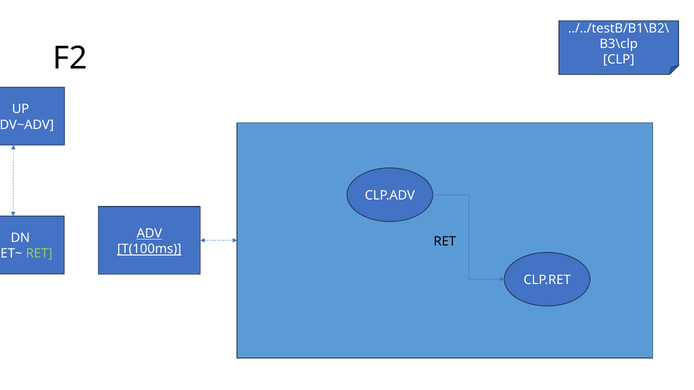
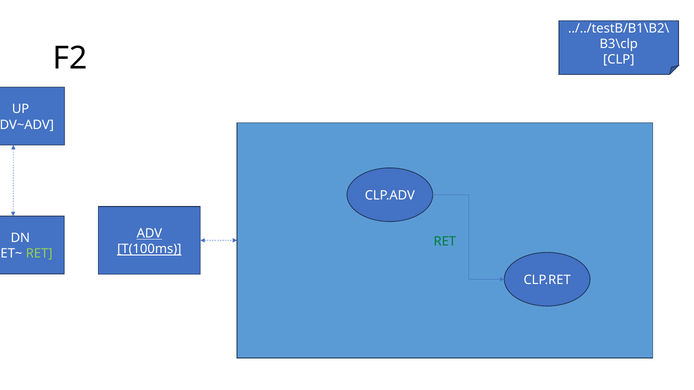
RET at (445, 241) colour: black -> green
